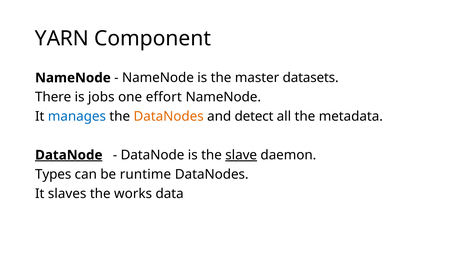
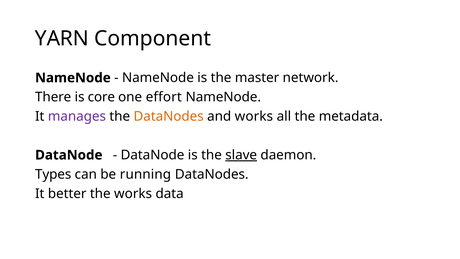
datasets: datasets -> network
jobs: jobs -> core
manages colour: blue -> purple
and detect: detect -> works
DataNode at (69, 155) underline: present -> none
runtime: runtime -> running
slaves: slaves -> better
